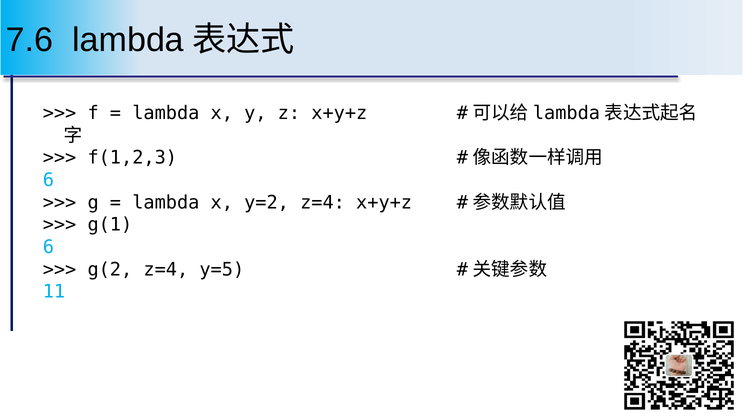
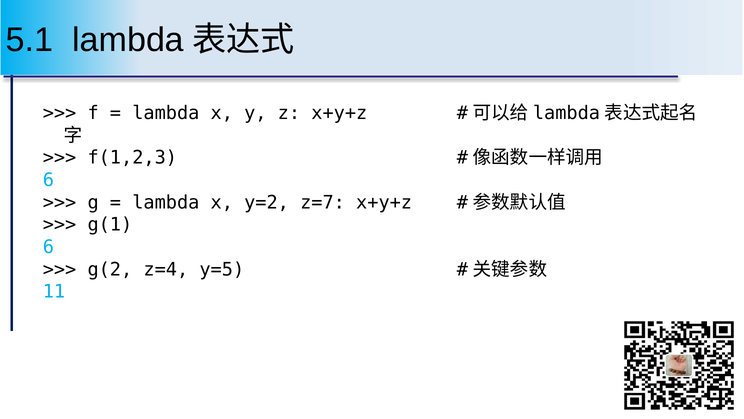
7.6: 7.6 -> 5.1
y=2 z=4: z=4 -> z=7
